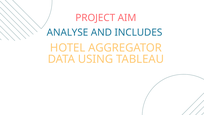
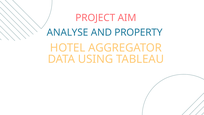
INCLUDES: INCLUDES -> PROPERTY
